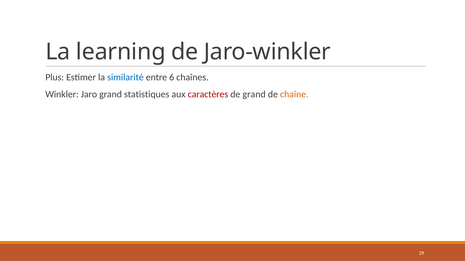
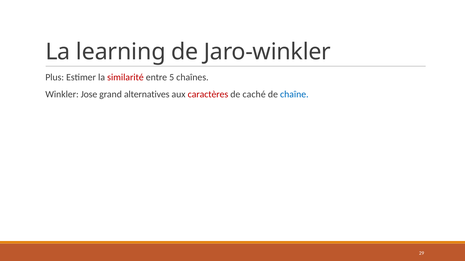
similarité colour: blue -> red
6: 6 -> 5
Jaro: Jaro -> Jose
statistiques: statistiques -> alternatives
de grand: grand -> caché
chaîne colour: orange -> blue
